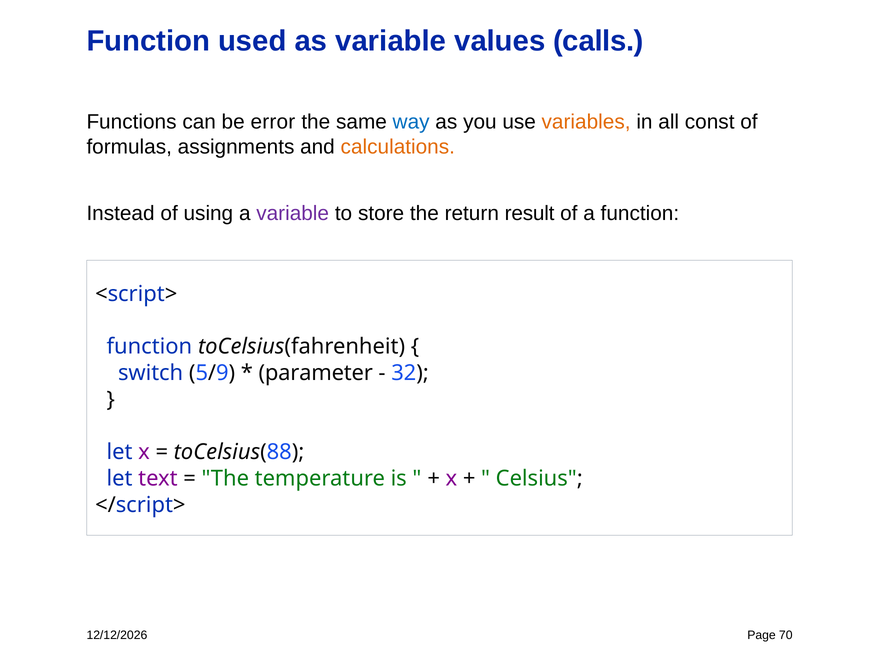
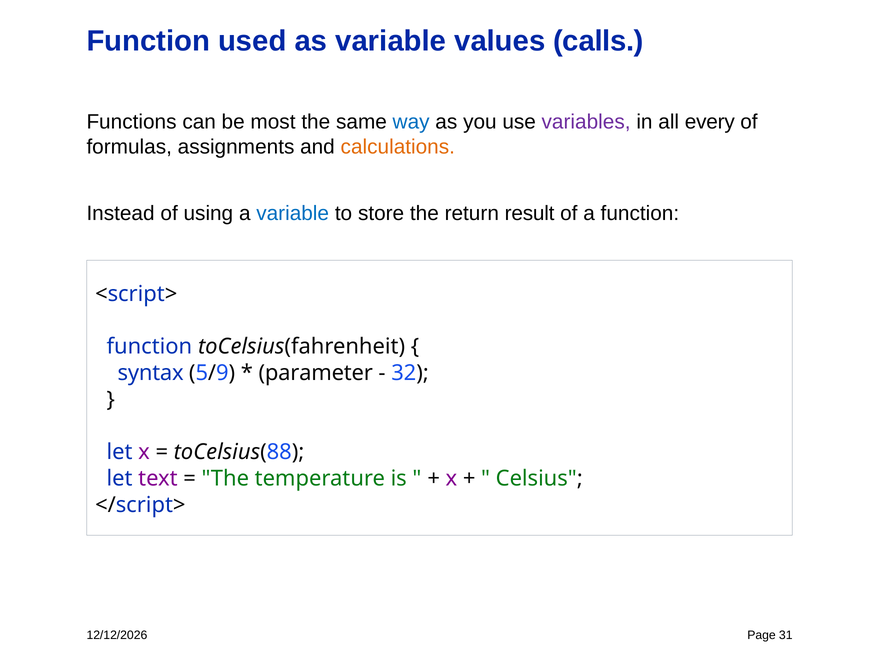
error: error -> most
variables colour: orange -> purple
const: const -> every
variable at (293, 213) colour: purple -> blue
switch: switch -> syntax
70: 70 -> 31
